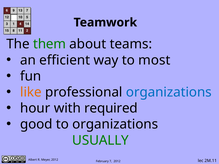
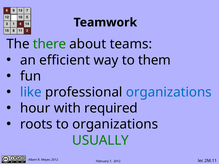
them: them -> there
most: most -> them
like colour: orange -> blue
good: good -> roots
